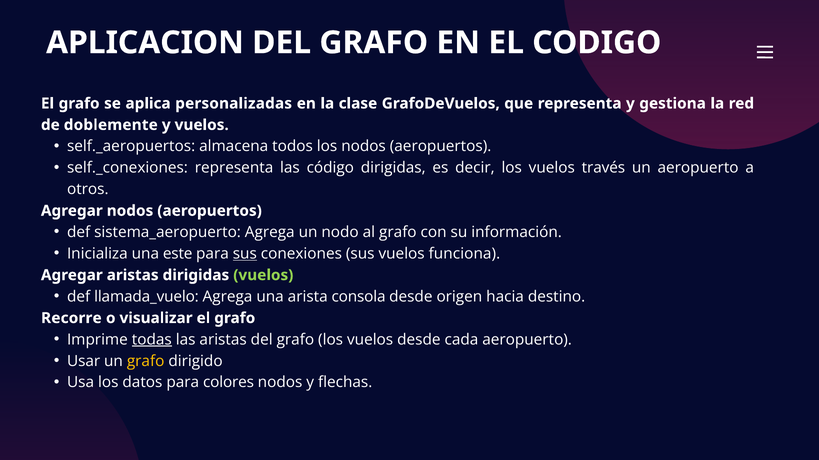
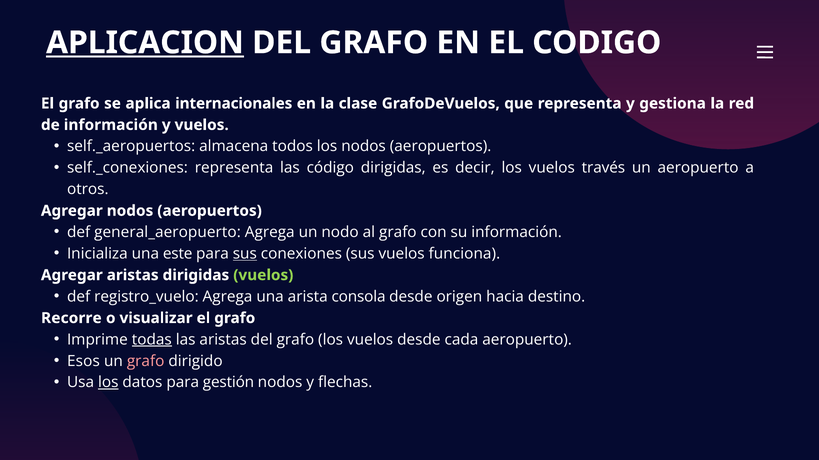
APLICACION underline: none -> present
personalizadas: personalizadas -> internacionales
de doblemente: doblemente -> información
sistema_aeropuerto: sistema_aeropuerto -> general_aeropuerto
llamada_vuelo: llamada_vuelo -> registro_vuelo
Usar: Usar -> Esos
grafo at (146, 361) colour: yellow -> pink
los at (108, 383) underline: none -> present
colores: colores -> gestión
